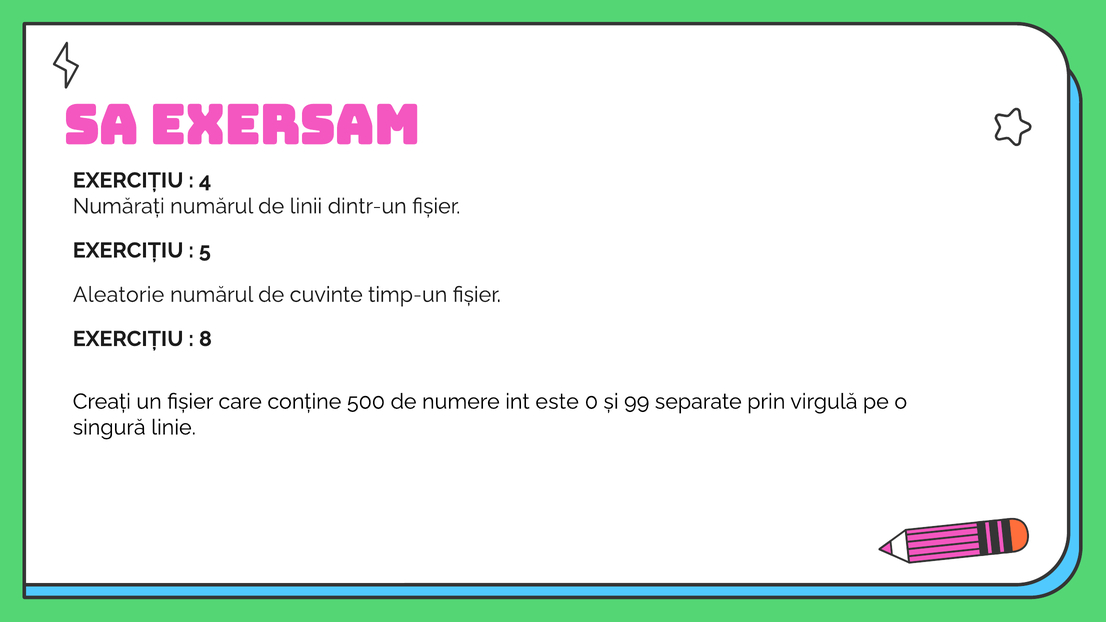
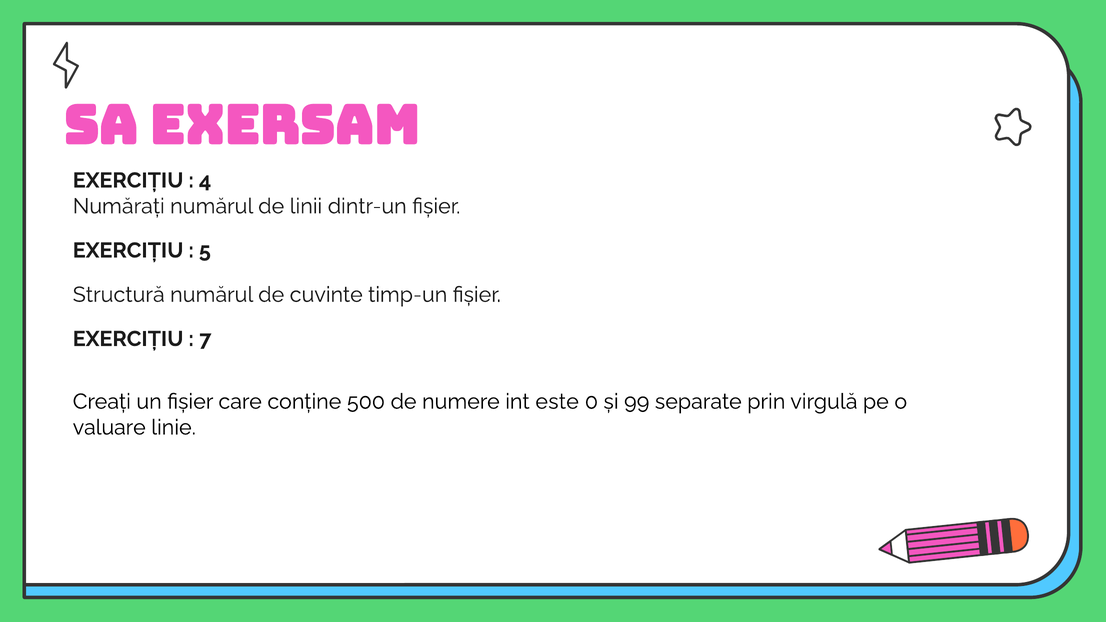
Aleatorie: Aleatorie -> Structură
8: 8 -> 7
singură: singură -> valuare
